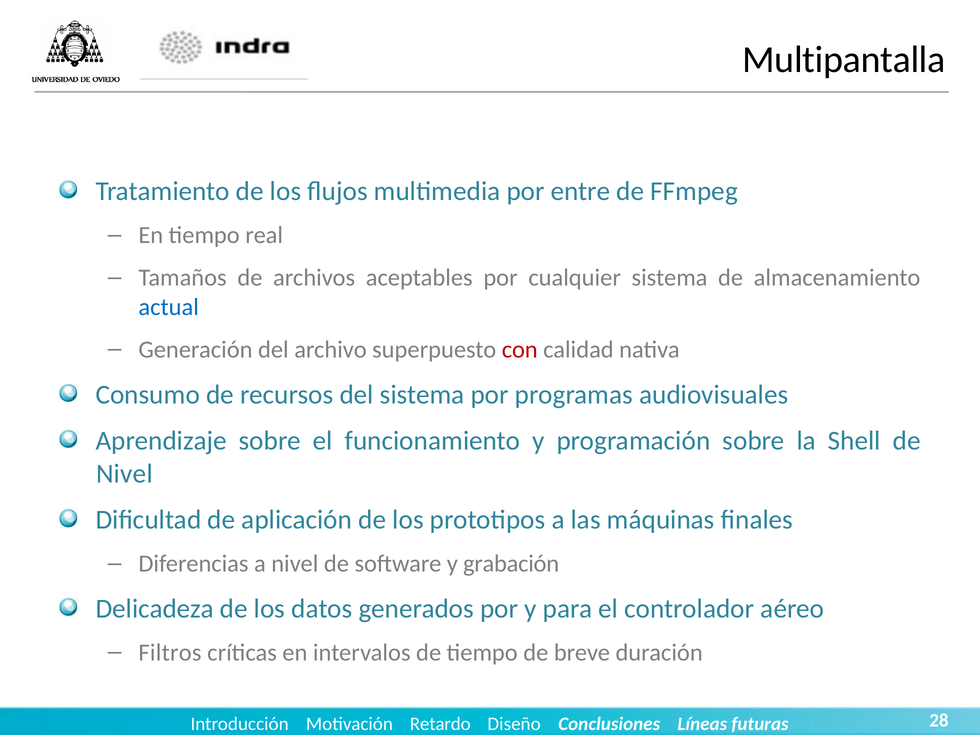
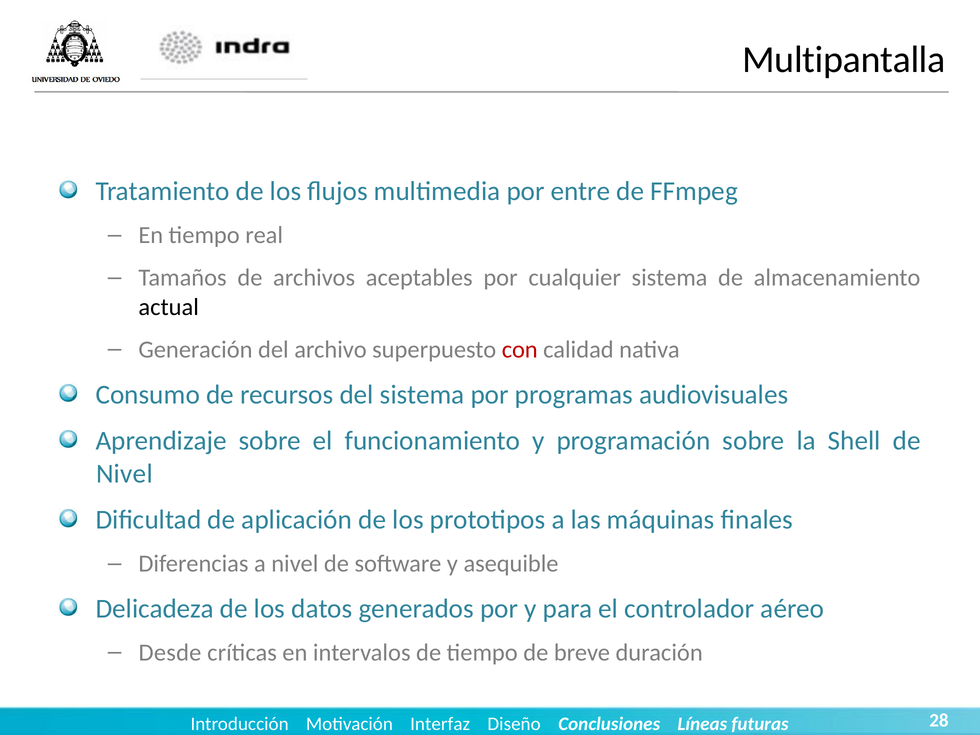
actual colour: blue -> black
grabación: grabación -> asequible
Filtros: Filtros -> Desde
Retardo: Retardo -> Interfaz
